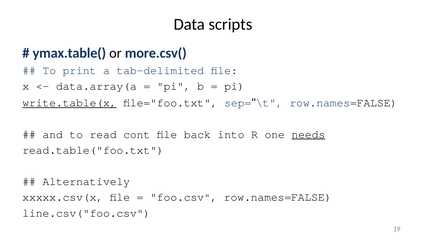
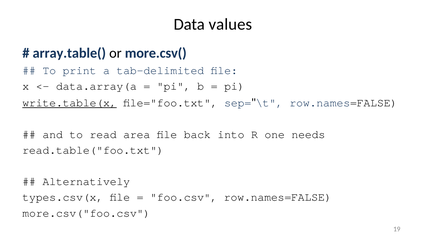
scripts: scripts -> values
ymax.table(: ymax.table( -> array.table(
cont: cont -> area
needs underline: present -> none
xxxxx.csv(x: xxxxx.csv(x -> types.csv(x
line.csv("foo.csv: line.csv("foo.csv -> more.csv("foo.csv
